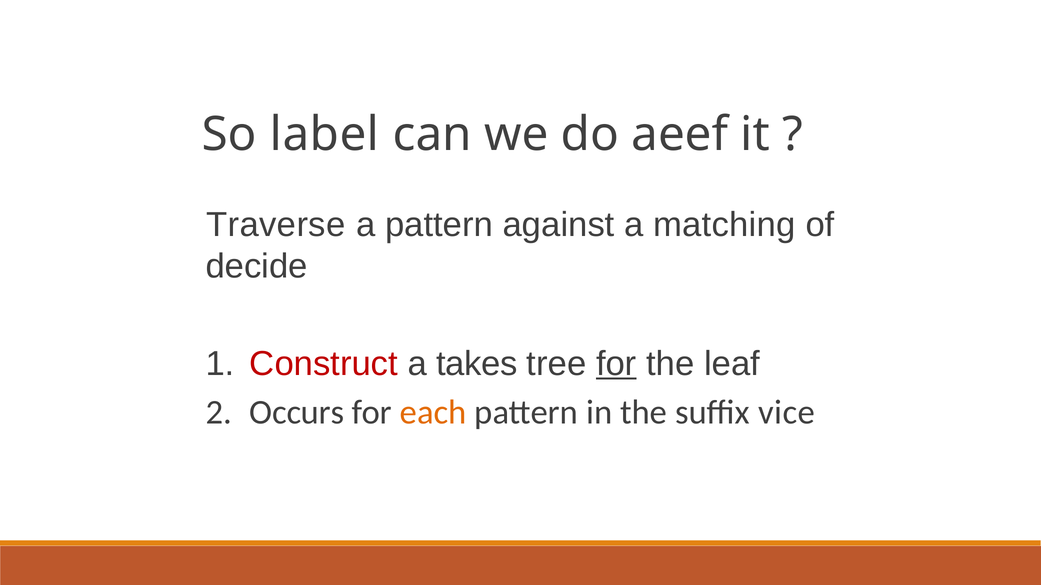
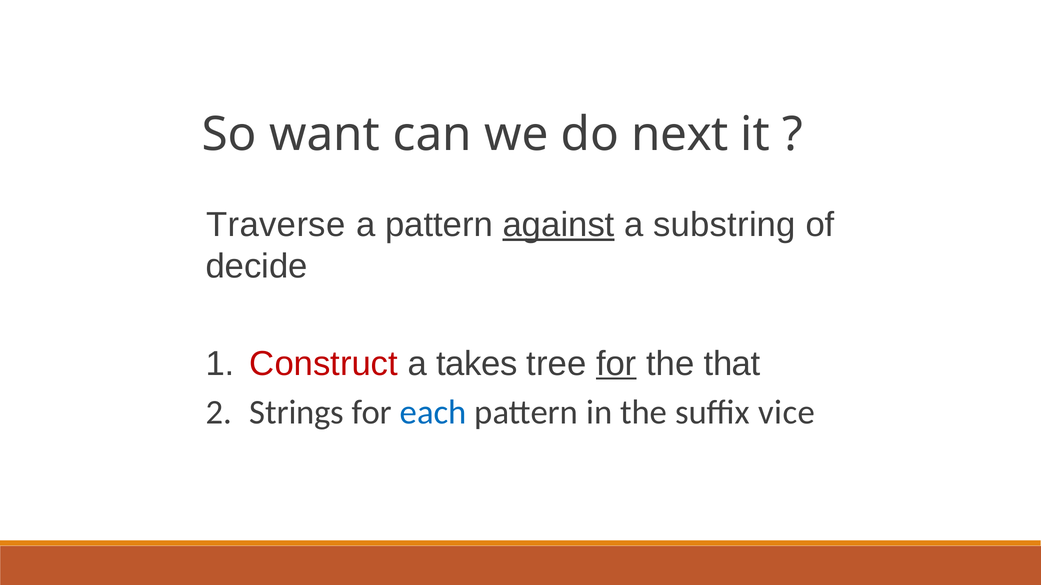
label: label -> want
aeef: aeef -> next
against underline: none -> present
matching: matching -> substring
leaf: leaf -> that
Occurs: Occurs -> Strings
each colour: orange -> blue
